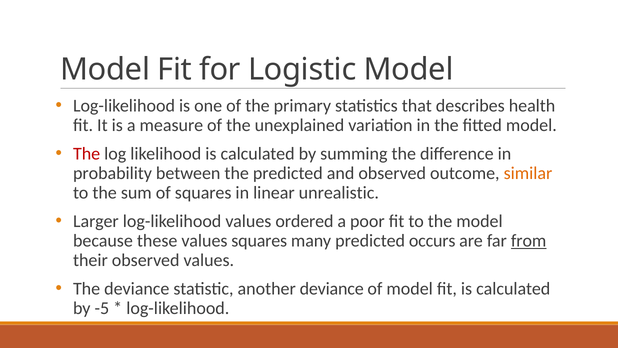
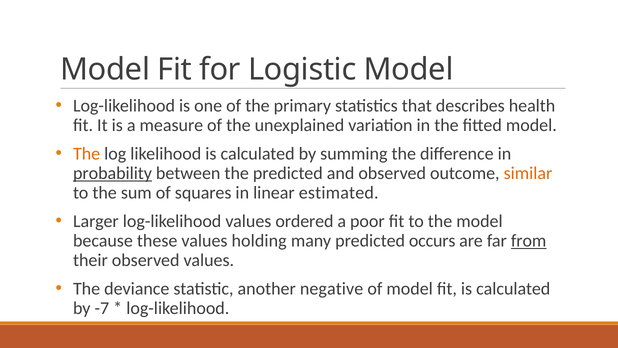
The at (87, 153) colour: red -> orange
probability underline: none -> present
unrealistic: unrealistic -> estimated
values squares: squares -> holding
another deviance: deviance -> negative
-5: -5 -> -7
